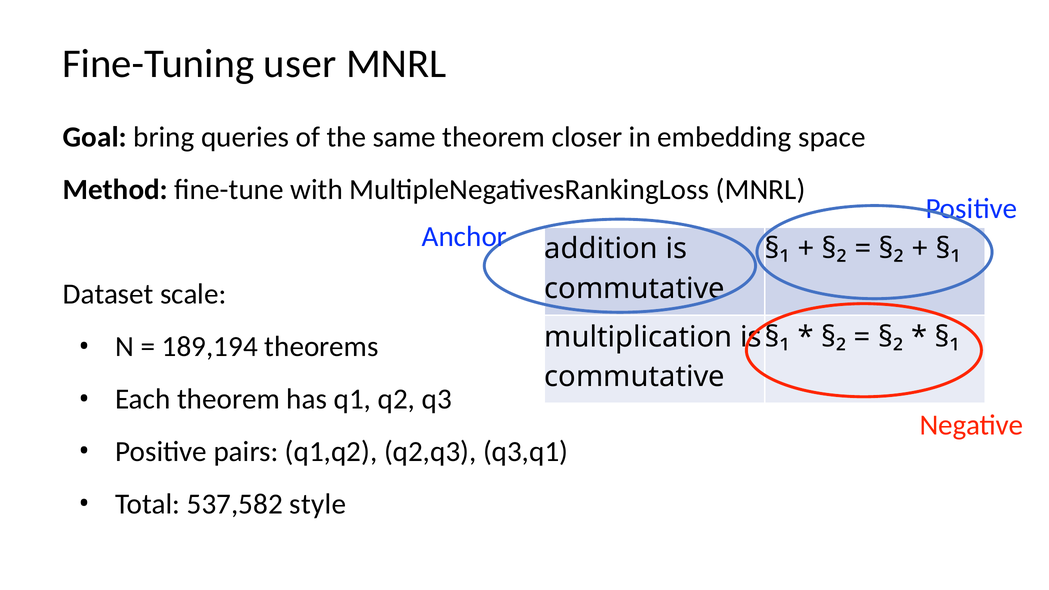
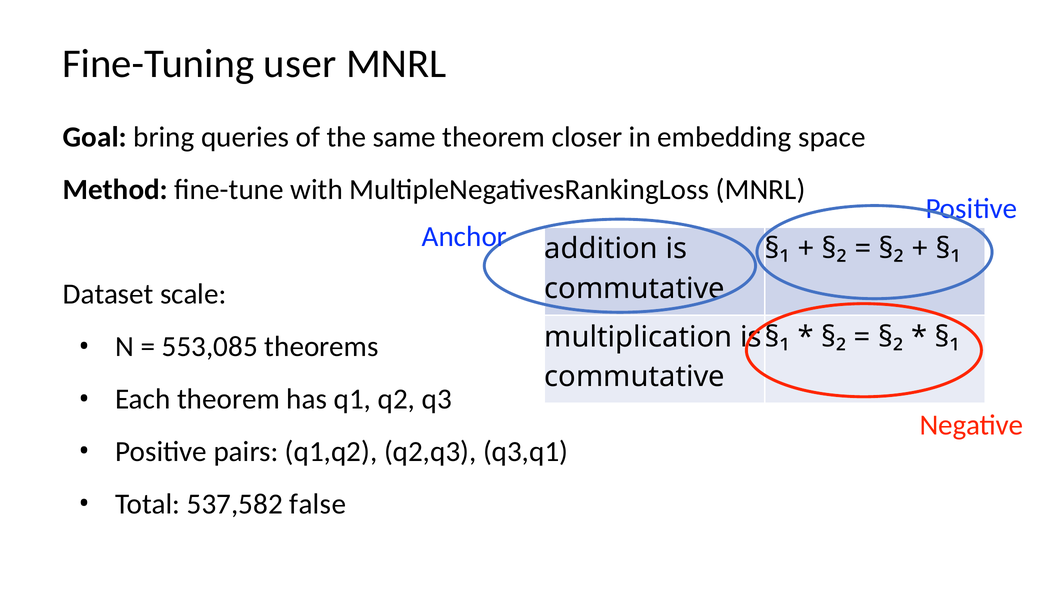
189,194: 189,194 -> 553,085
style: style -> false
